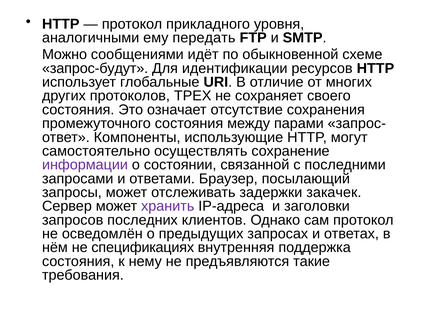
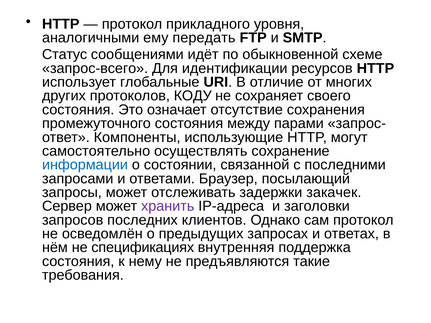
Можно: Можно -> Статус
запрос-будут: запрос-будут -> запрос-всего
ТРЕХ: ТРЕХ -> КОДУ
информации colour: purple -> blue
